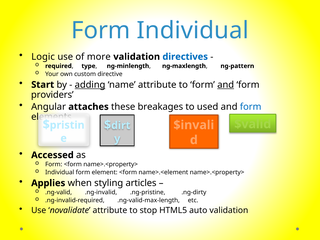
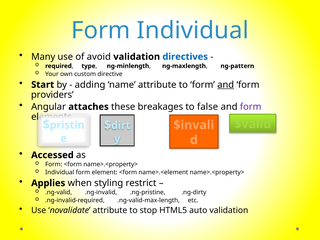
Logic: Logic -> Many
more: more -> avoid
adding underline: present -> none
used: used -> false
form at (251, 107) colour: blue -> purple
articles: articles -> restrict
